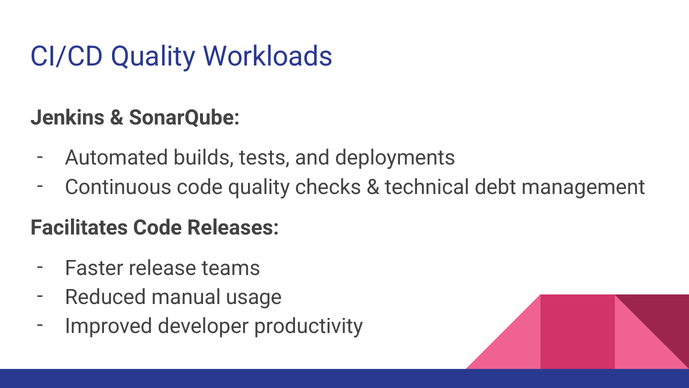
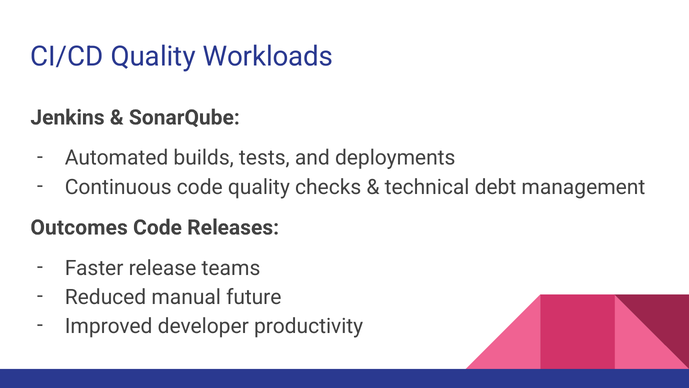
Facilitates: Facilitates -> Outcomes
usage: usage -> future
